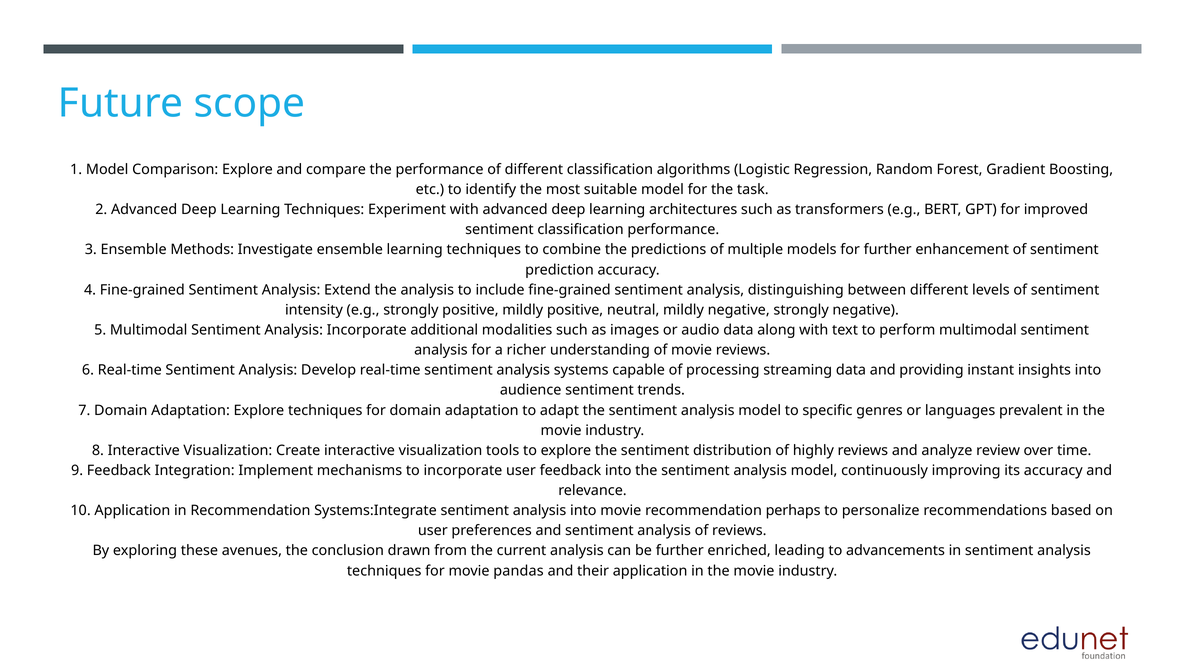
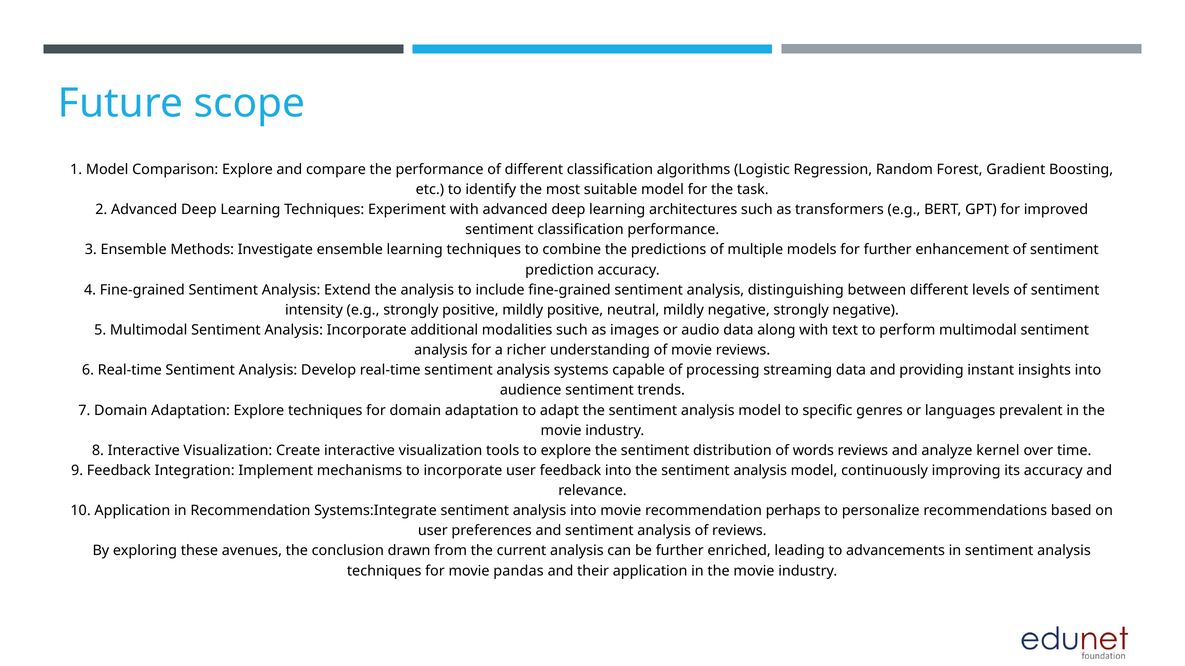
highly: highly -> words
review: review -> kernel
